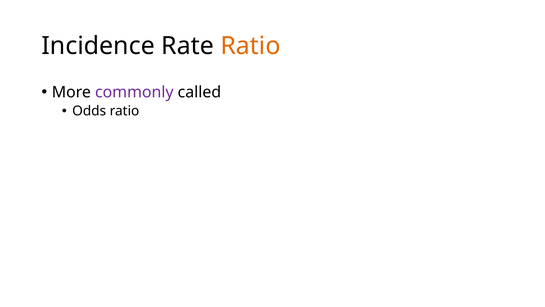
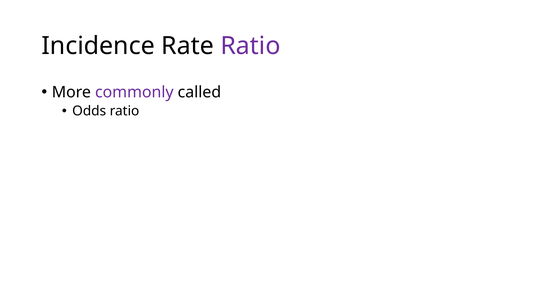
Ratio at (250, 46) colour: orange -> purple
